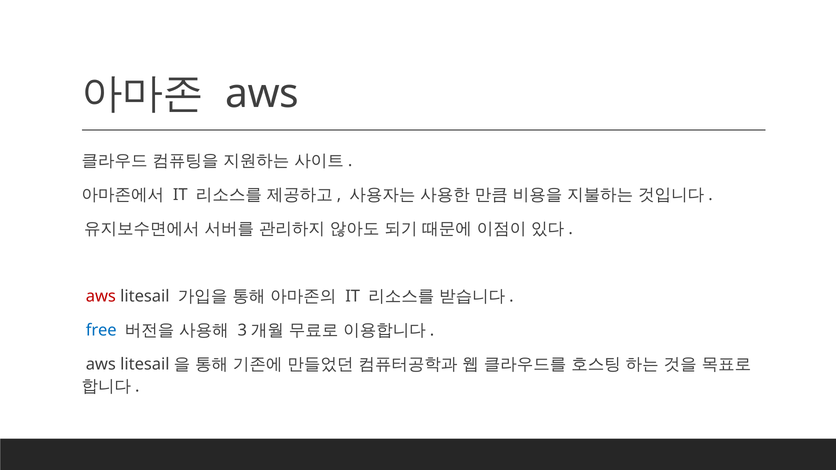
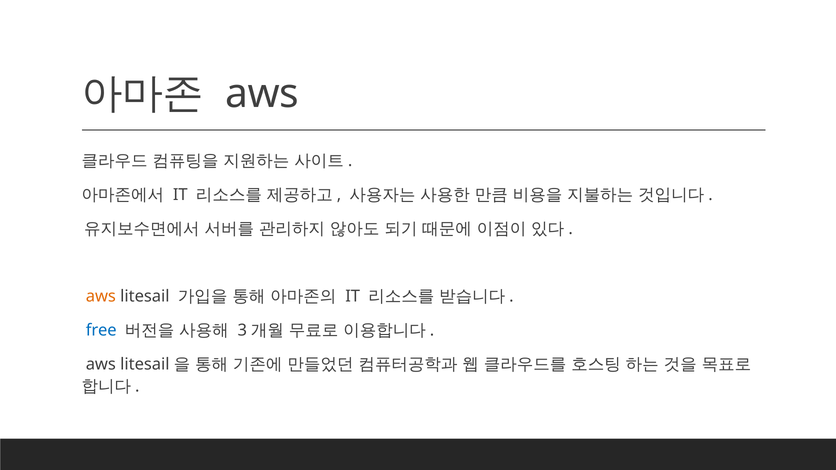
aws at (101, 297) colour: red -> orange
